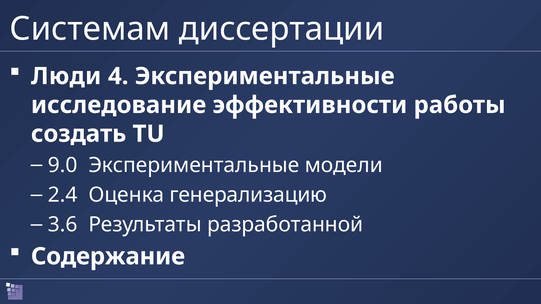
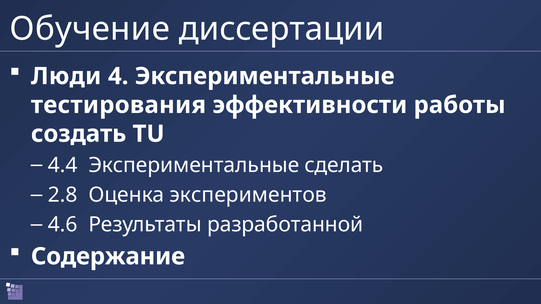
Системам: Системам -> Обучение
исследование: исследование -> тестирования
9.0: 9.0 -> 4.4
модели: модели -> сделать
2.4: 2.4 -> 2.8
генерализацию: генерализацию -> экспериментов
3.6: 3.6 -> 4.6
